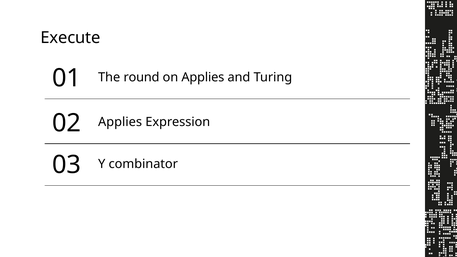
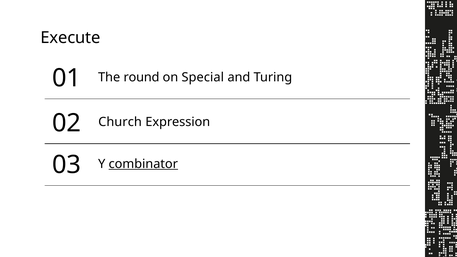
on Applies: Applies -> Special
Applies at (120, 122): Applies -> Church
combinator underline: none -> present
